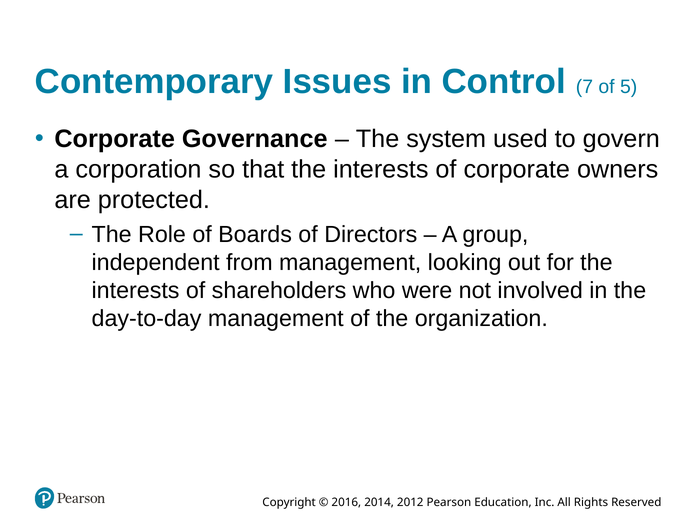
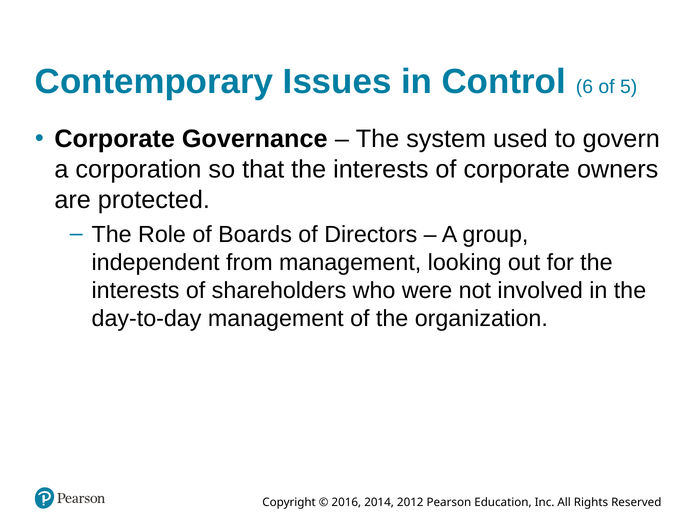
7: 7 -> 6
